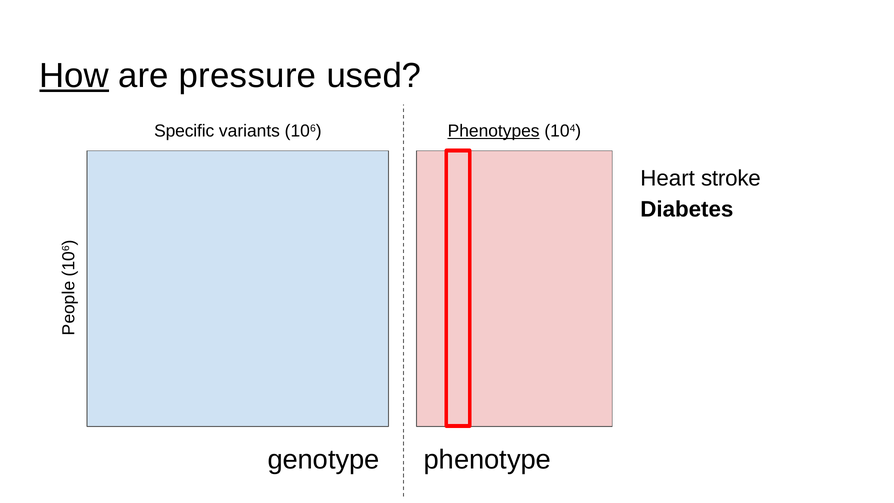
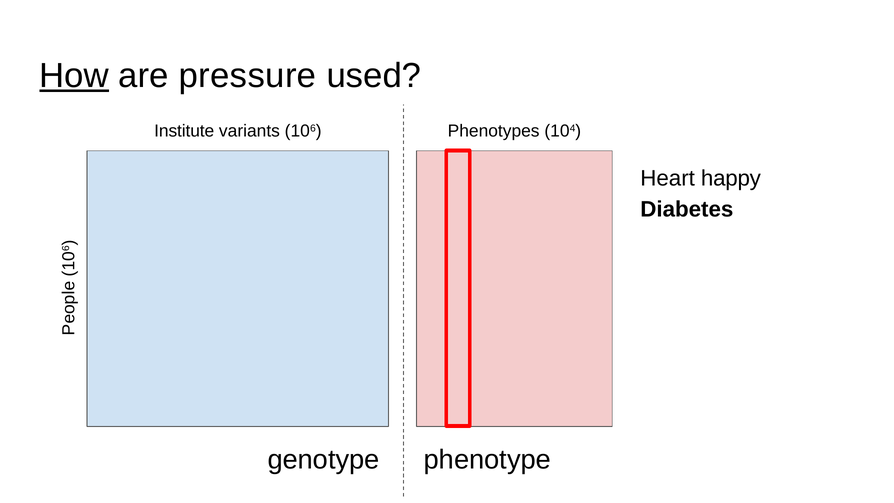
Specific: Specific -> Institute
Phenotypes underline: present -> none
stroke: stroke -> happy
